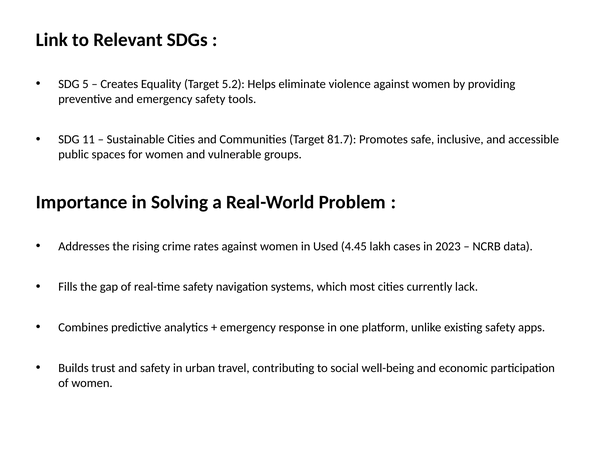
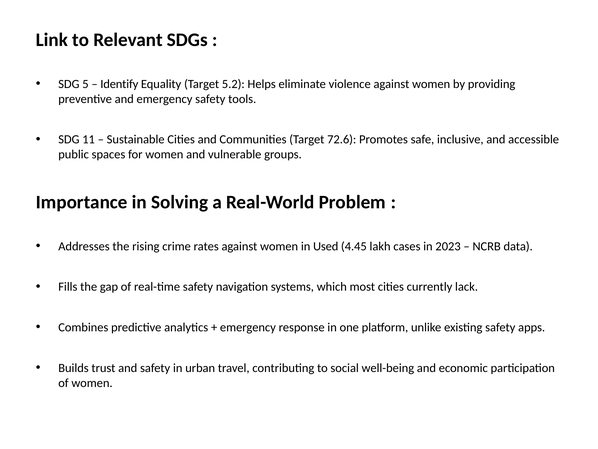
Creates: Creates -> Identify
81.7: 81.7 -> 72.6
